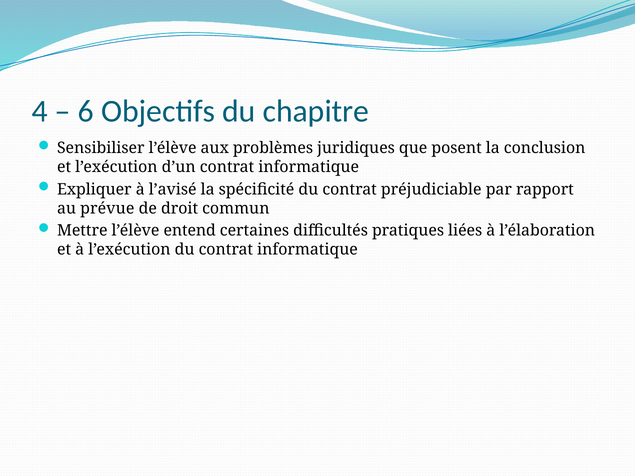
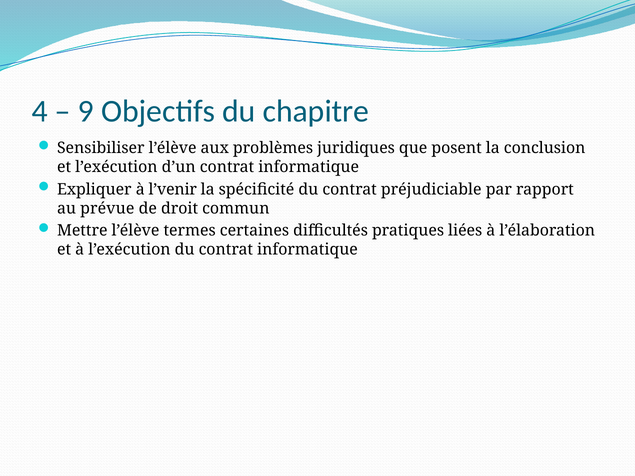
6: 6 -> 9
l’avisé: l’avisé -> l’venir
entend: entend -> termes
